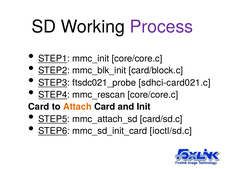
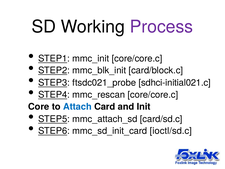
sdhci-card021.c: sdhci-card021.c -> sdhci-initial021.c
Card at (39, 107): Card -> Core
Attach colour: orange -> blue
